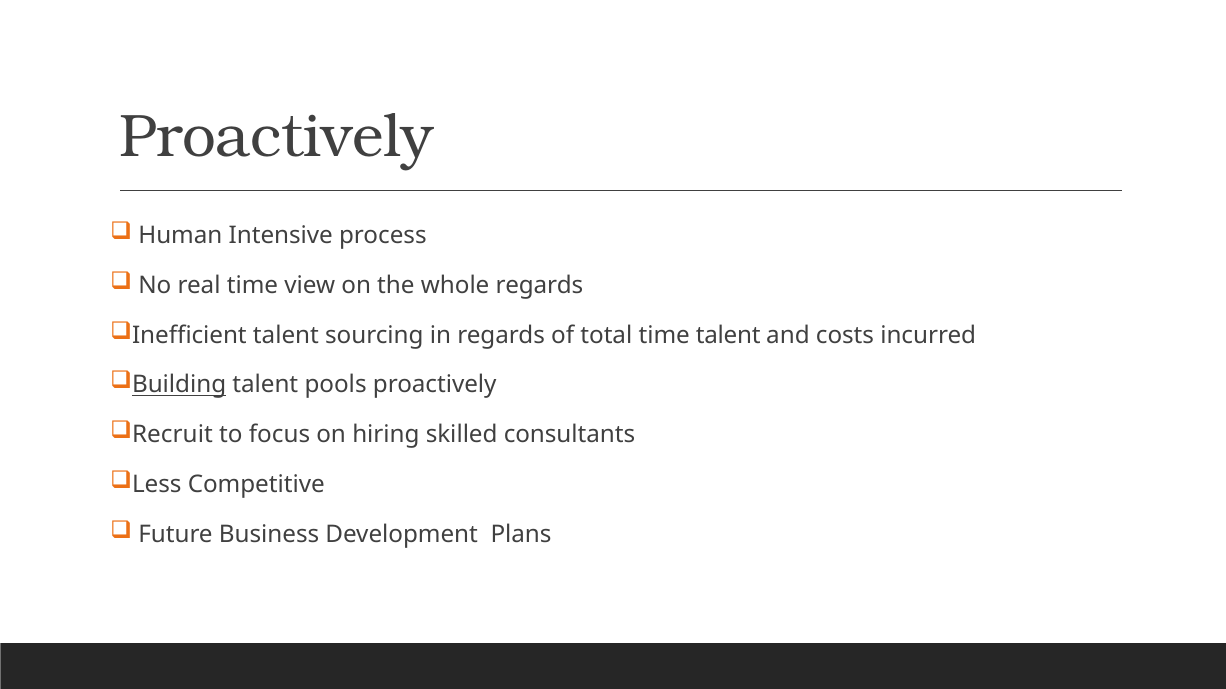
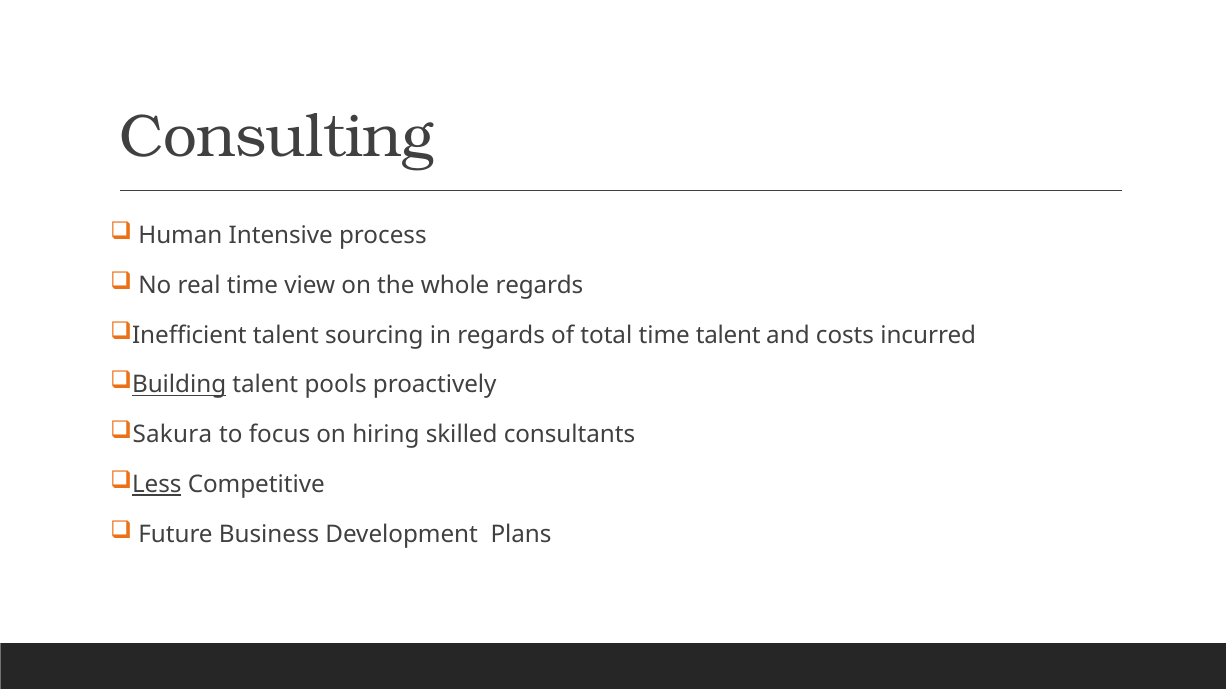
Proactively at (277, 137): Proactively -> Consulting
Recruit: Recruit -> Sakura
Less underline: none -> present
